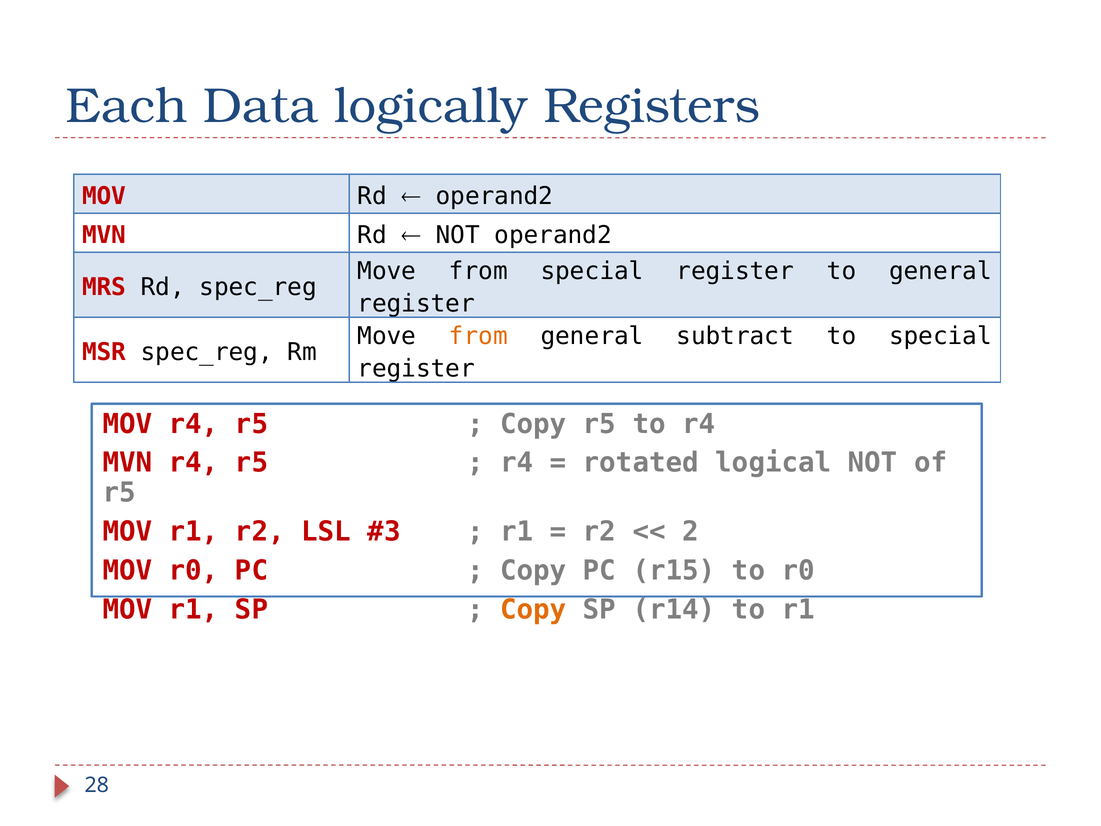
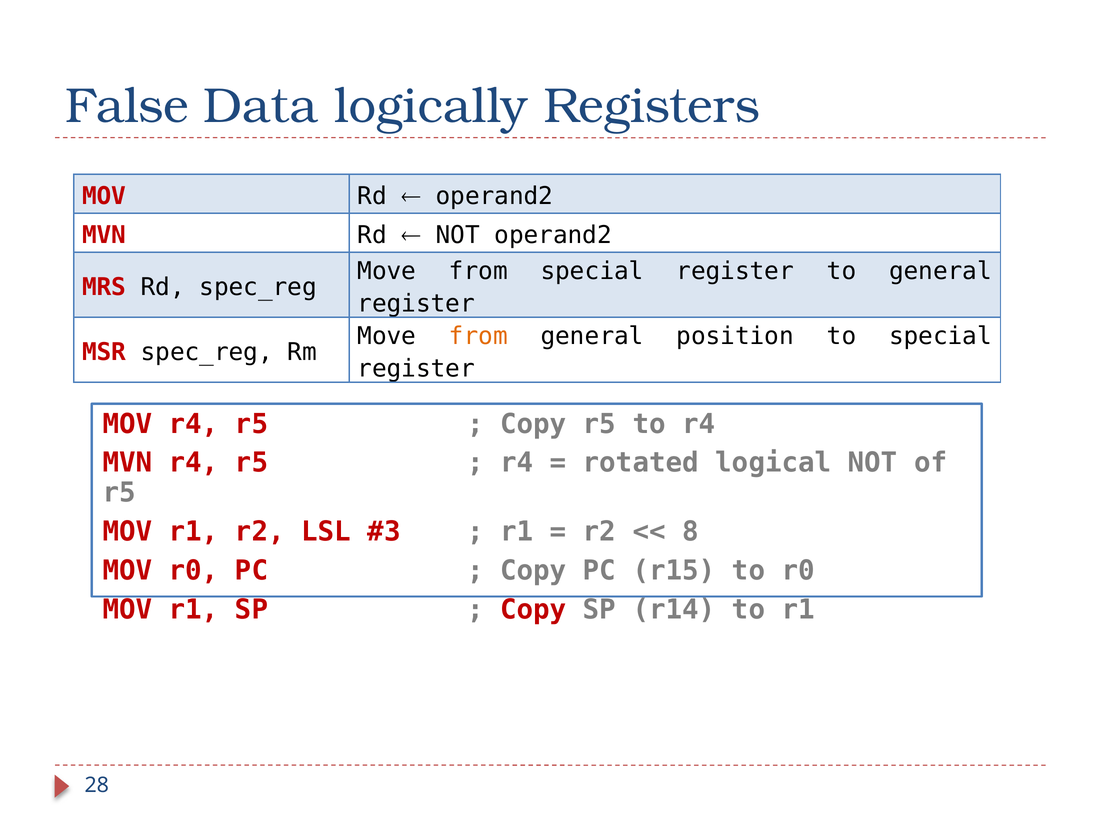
Each: Each -> False
subtract: subtract -> position
2: 2 -> 8
Copy at (533, 609) colour: orange -> red
